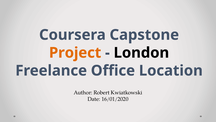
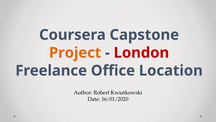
London colour: black -> red
